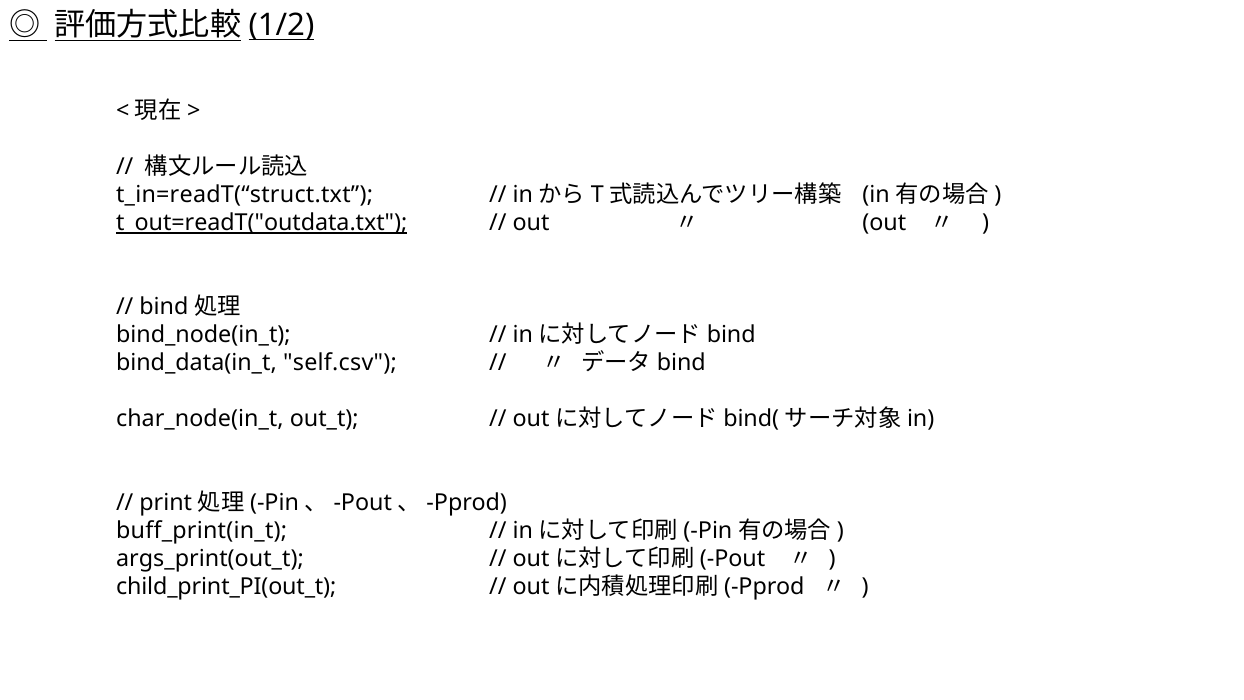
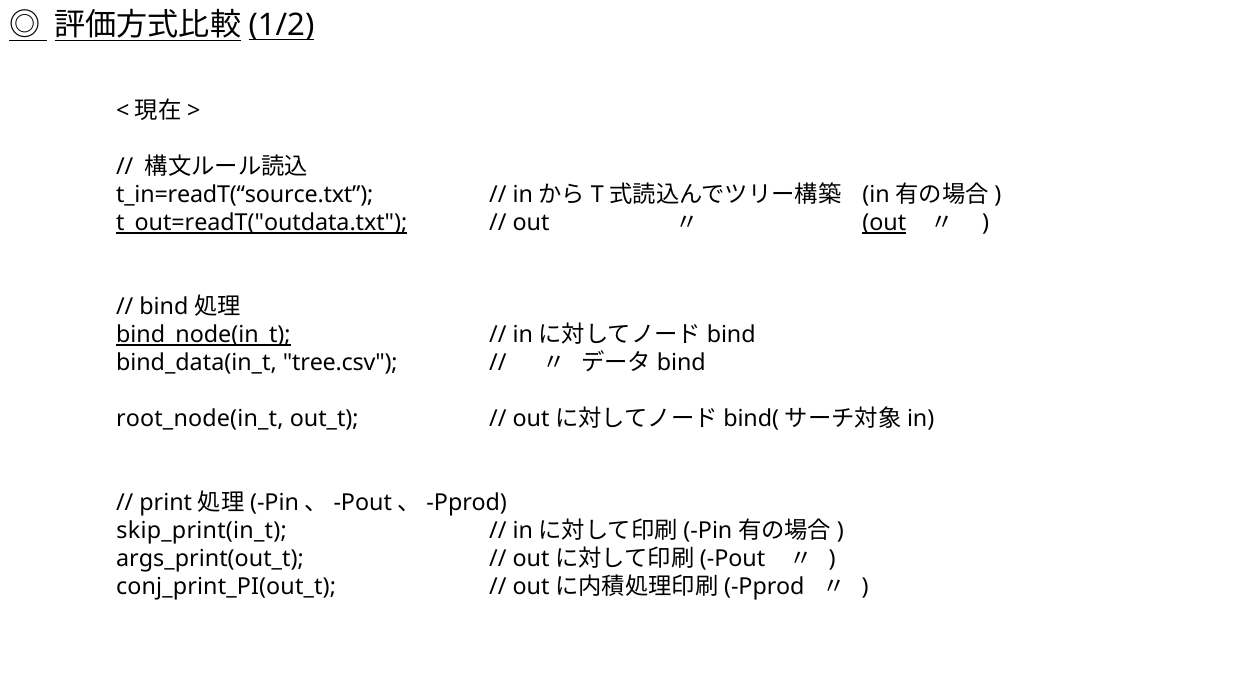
t_in=readT(“struct.txt: t_in=readT(“struct.txt -> t_in=readT(“source.txt
out at (884, 223) underline: none -> present
bind_node(in_t underline: none -> present
self.csv: self.csv -> tree.csv
char_node(in_t: char_node(in_t -> root_node(in_t
buff_print(in_t: buff_print(in_t -> skip_print(in_t
child_print_PI(out_t: child_print_PI(out_t -> conj_print_PI(out_t
